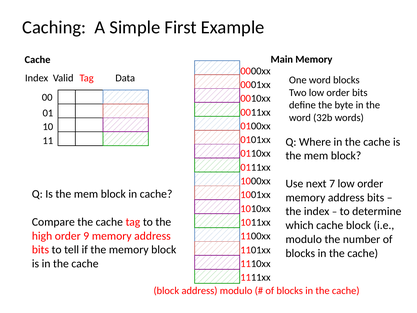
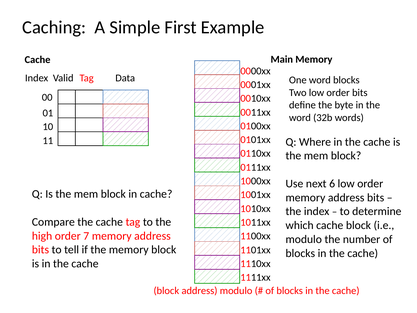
7: 7 -> 6
9: 9 -> 7
